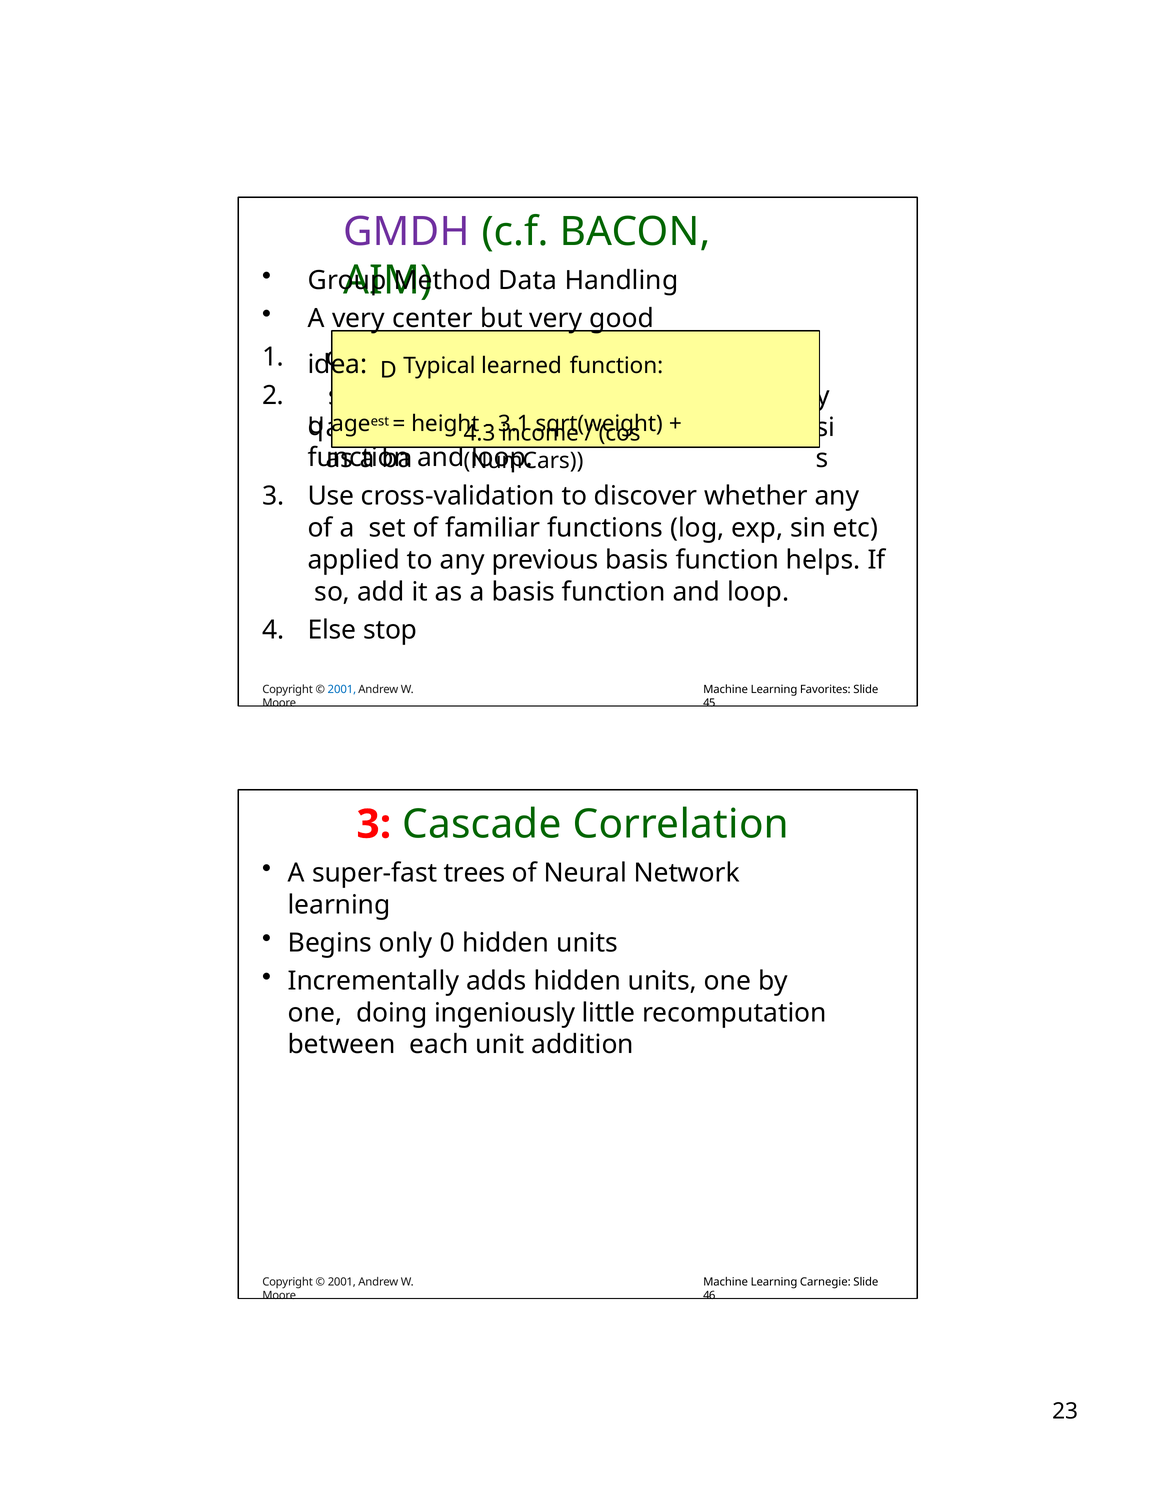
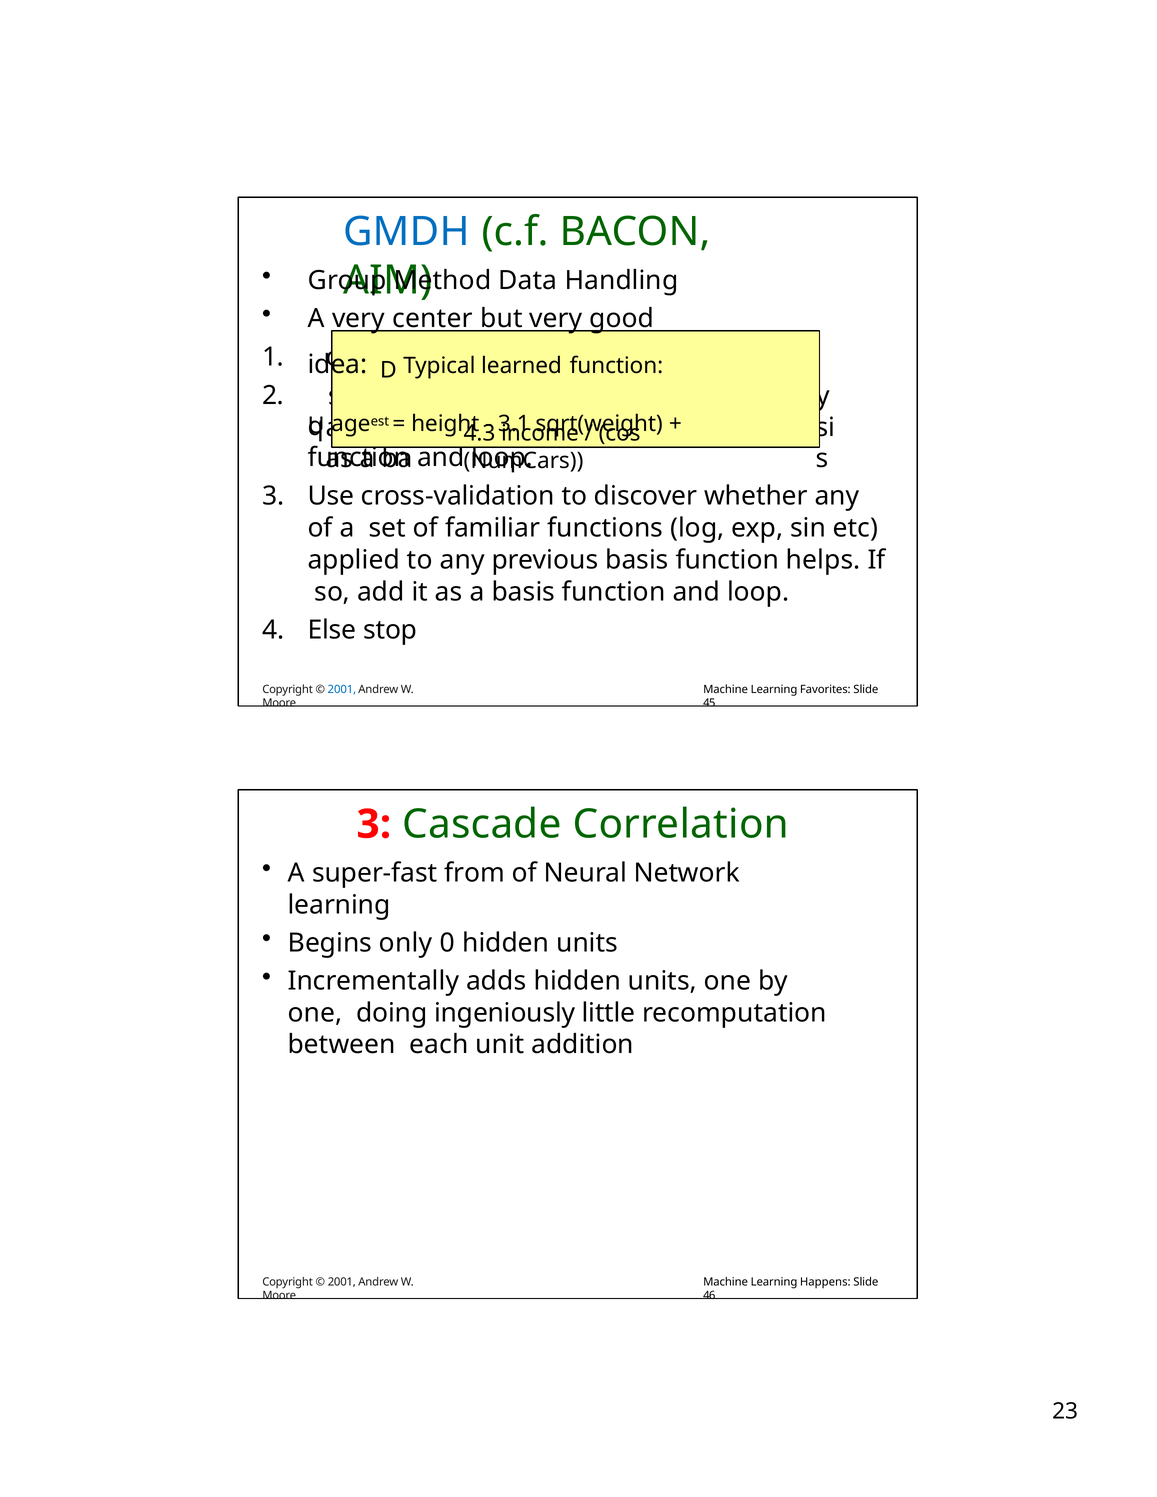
GMDH colour: purple -> blue
trees: trees -> from
Carnegie: Carnegie -> Happens
